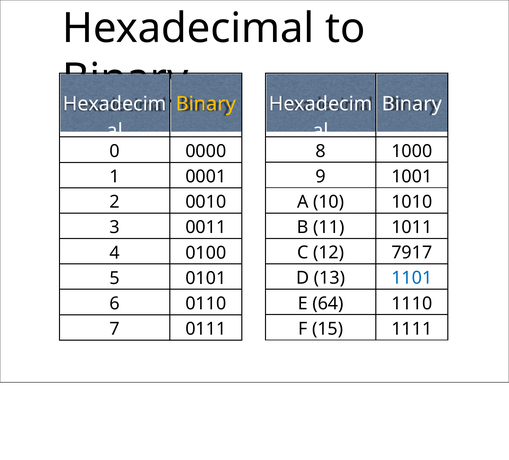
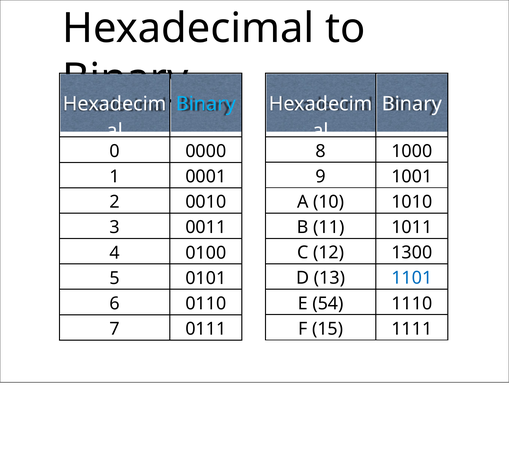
Binary at (206, 104) colour: yellow -> light blue
7917: 7917 -> 1300
64: 64 -> 54
